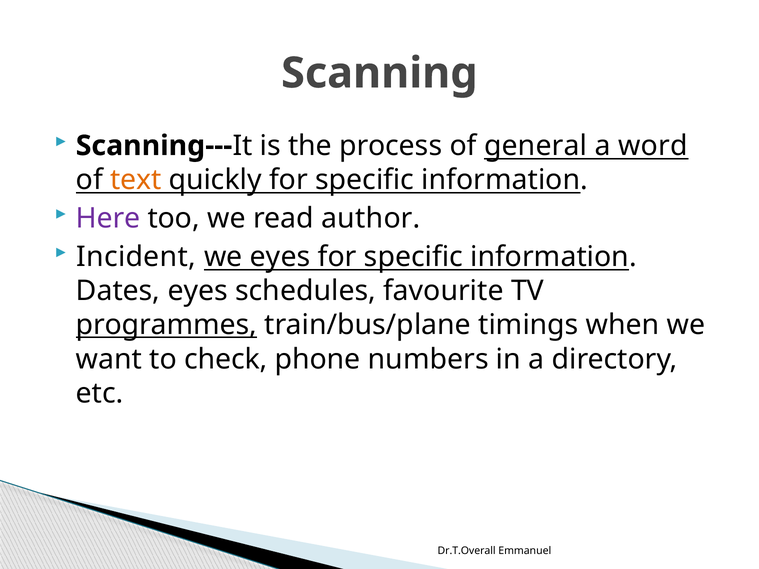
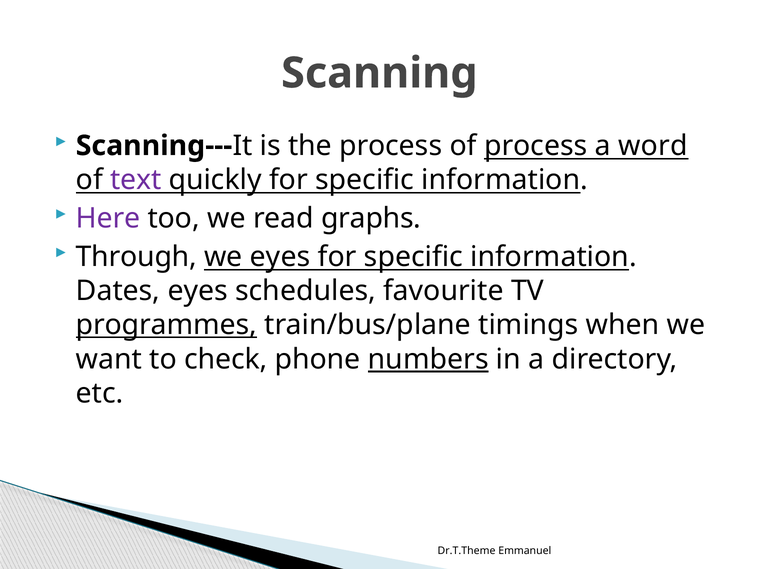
of general: general -> process
text colour: orange -> purple
author: author -> graphs
Incident: Incident -> Through
numbers underline: none -> present
Dr.T.Overall: Dr.T.Overall -> Dr.T.Theme
